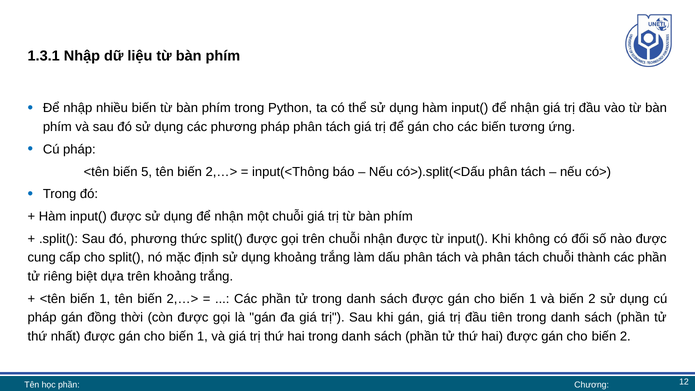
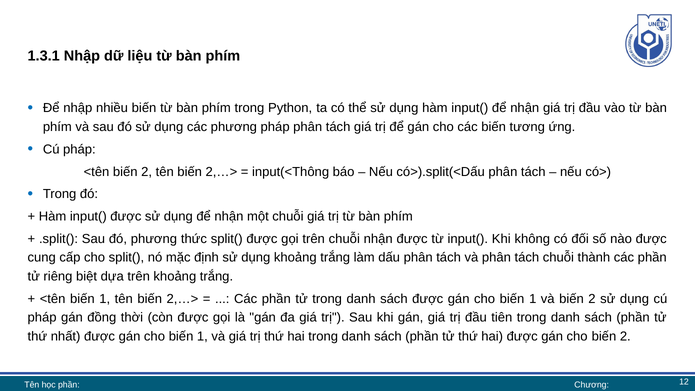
<tên biến 5: 5 -> 2
